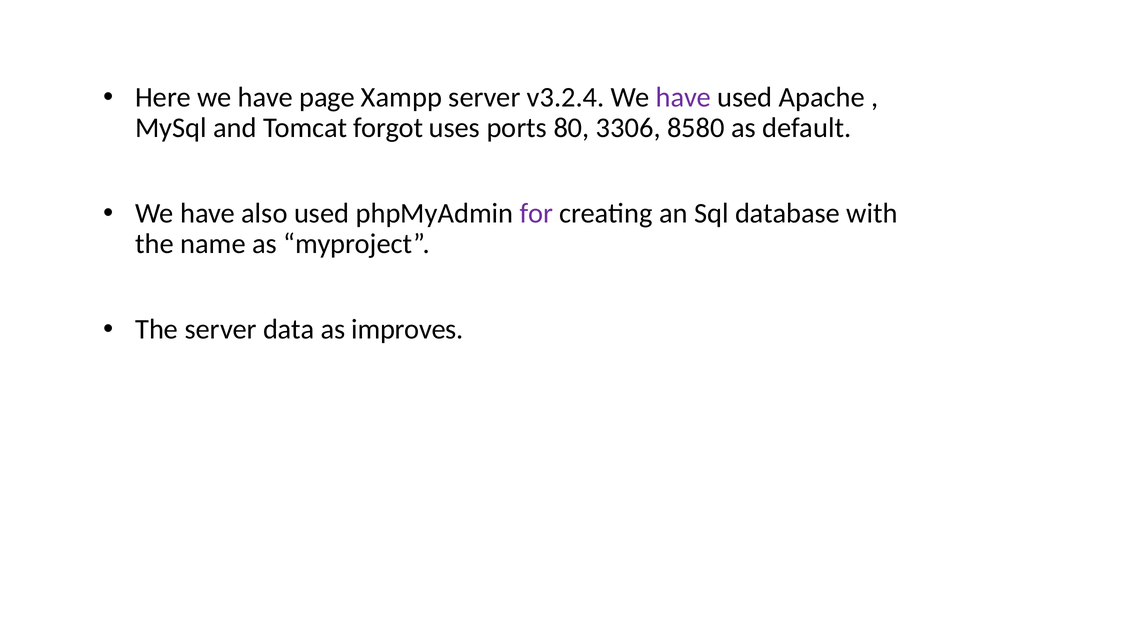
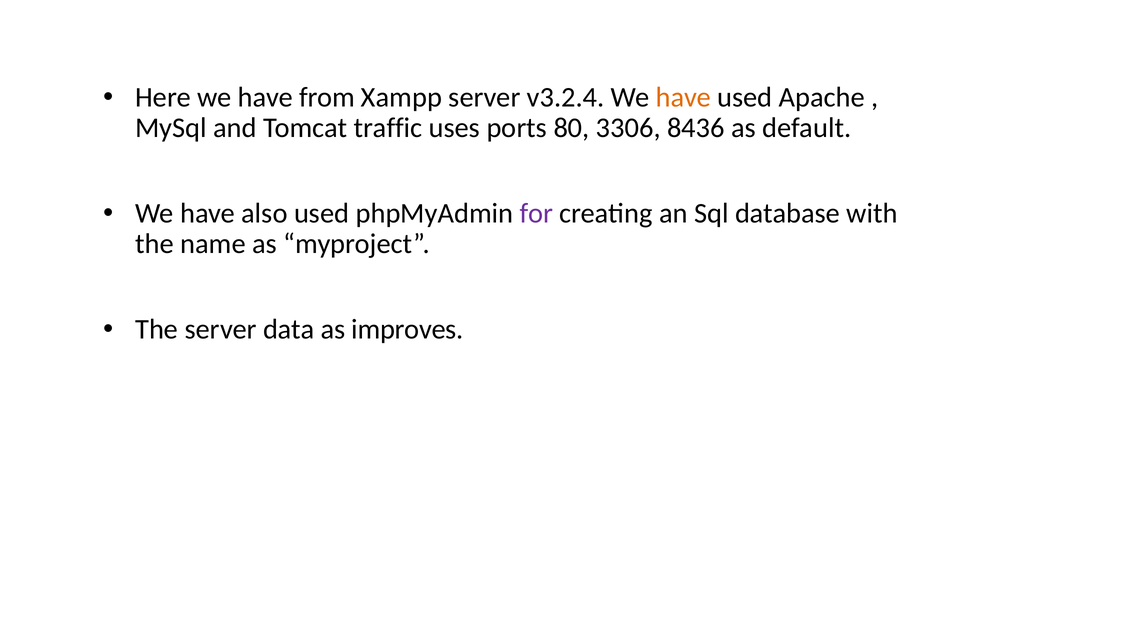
page: page -> from
have at (683, 97) colour: purple -> orange
forgot: forgot -> traffic
8580: 8580 -> 8436
